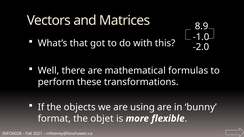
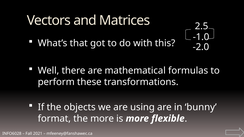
8.9: 8.9 -> 2.5
the objet: objet -> more
